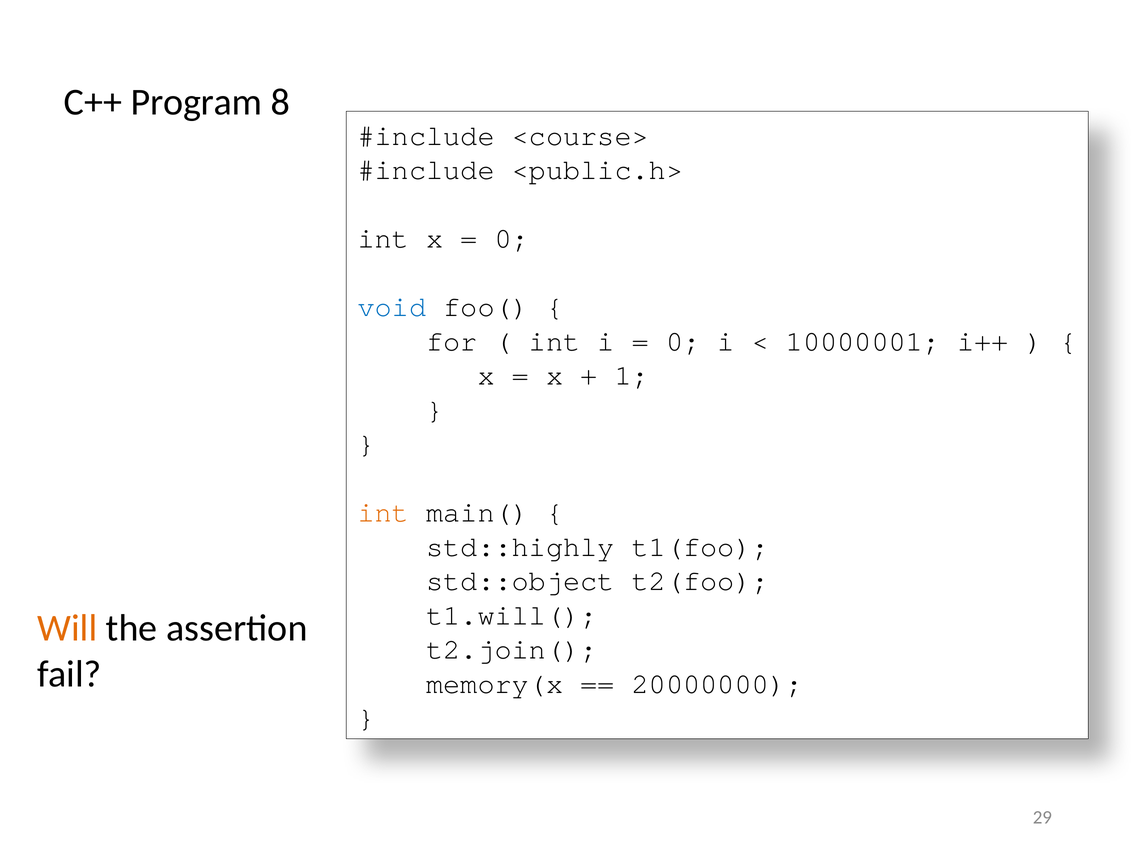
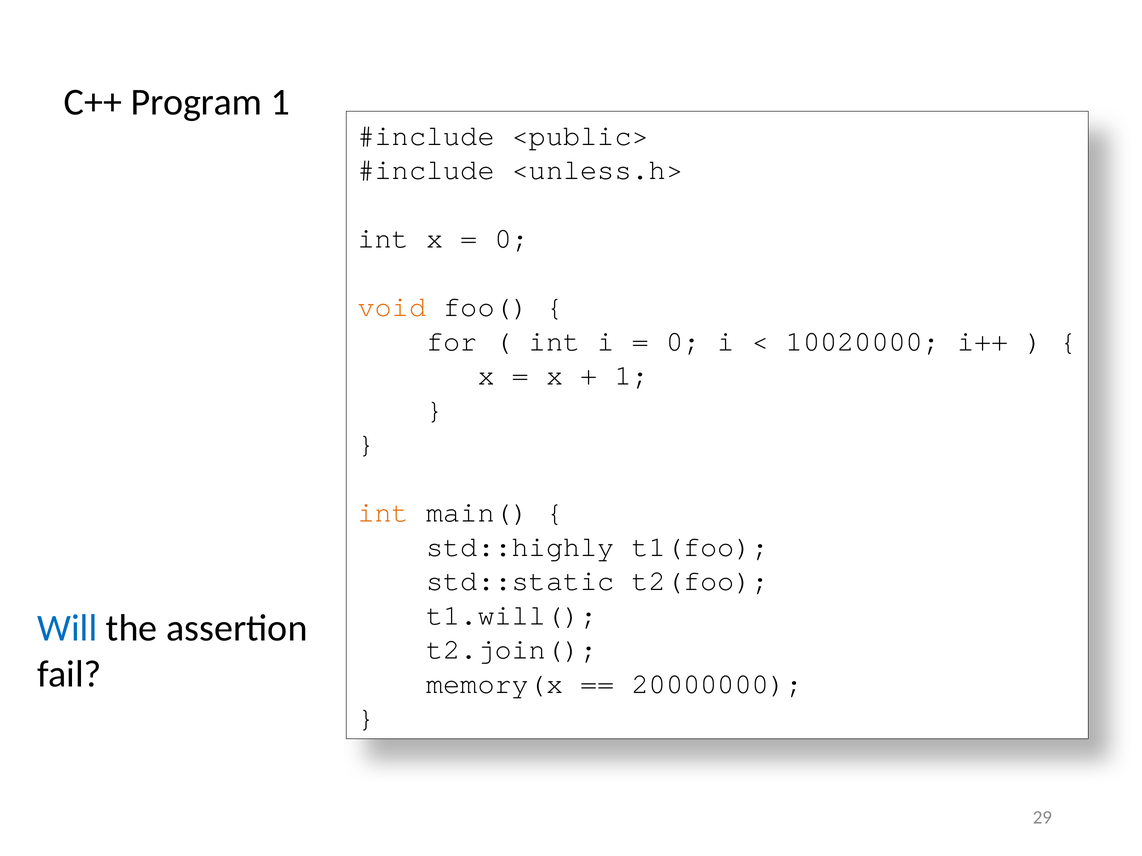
Program 8: 8 -> 1
<course>: <course> -> <public>
<public.h>: <public.h> -> <unless.h>
void colour: blue -> orange
10000001: 10000001 -> 10020000
std::object: std::object -> std::static
Will colour: orange -> blue
